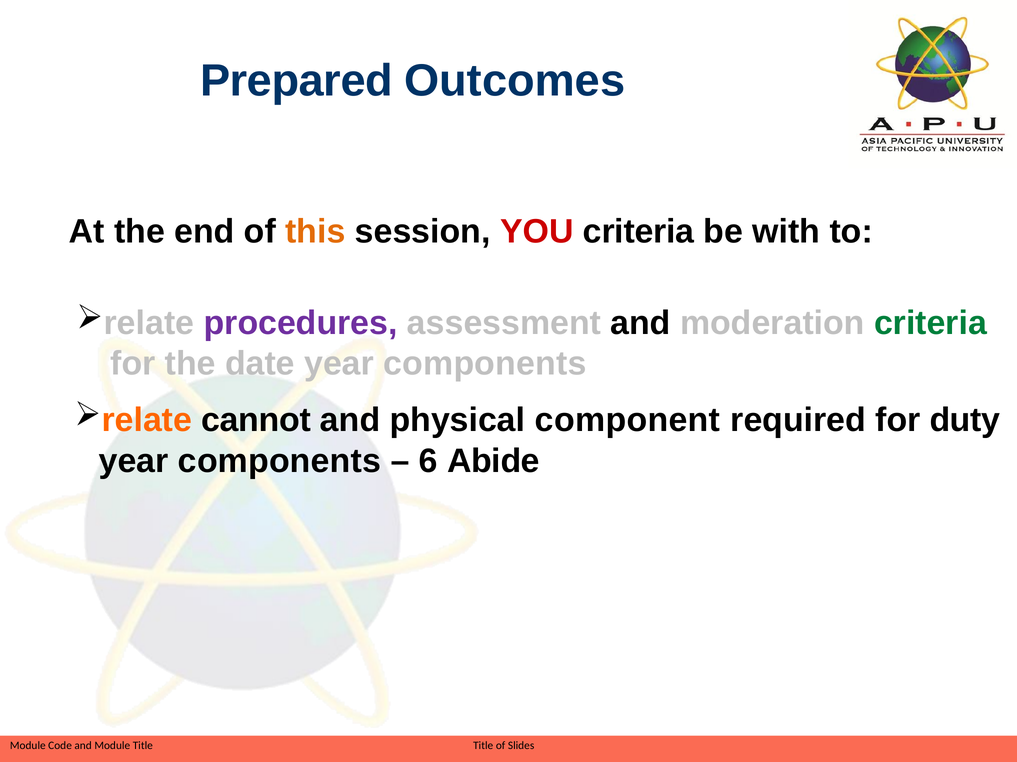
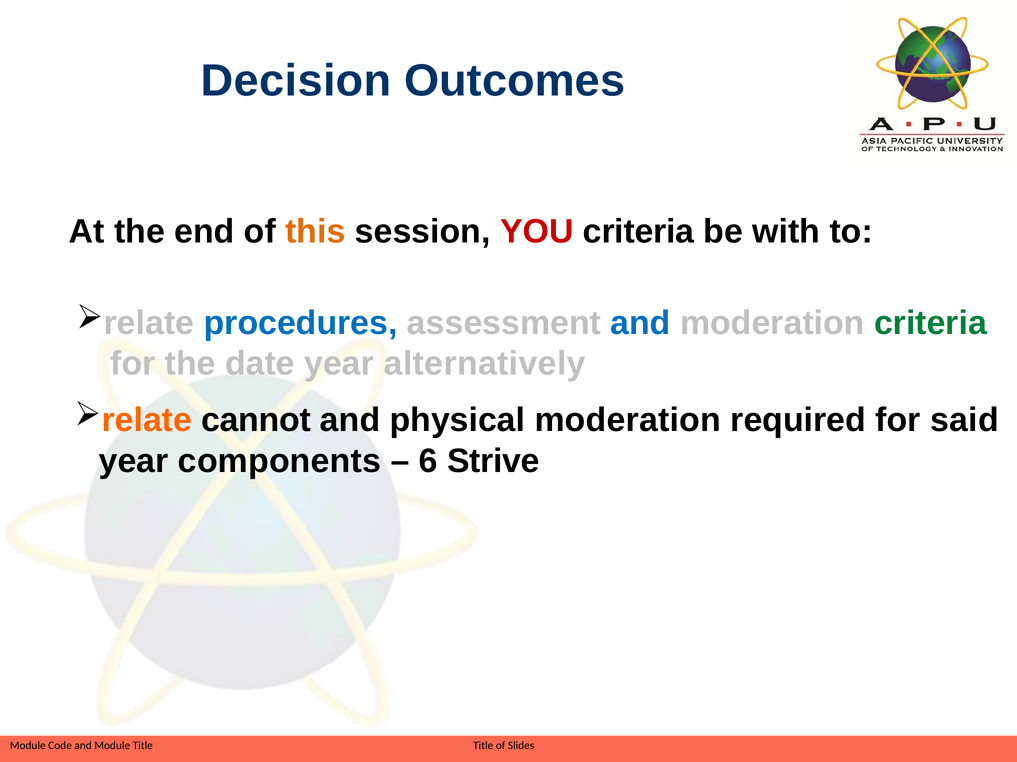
Prepared: Prepared -> Decision
procedures colour: purple -> blue
and at (641, 323) colour: black -> blue
components at (485, 364): components -> alternatively
physical component: component -> moderation
duty: duty -> said
Abide: Abide -> Strive
